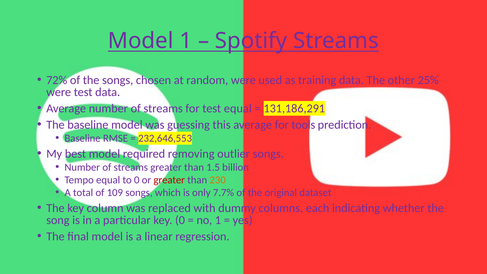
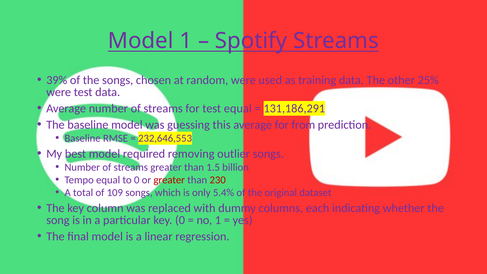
72%: 72% -> 39%
tools: tools -> from
230 colour: orange -> red
7.7%: 7.7% -> 5.4%
